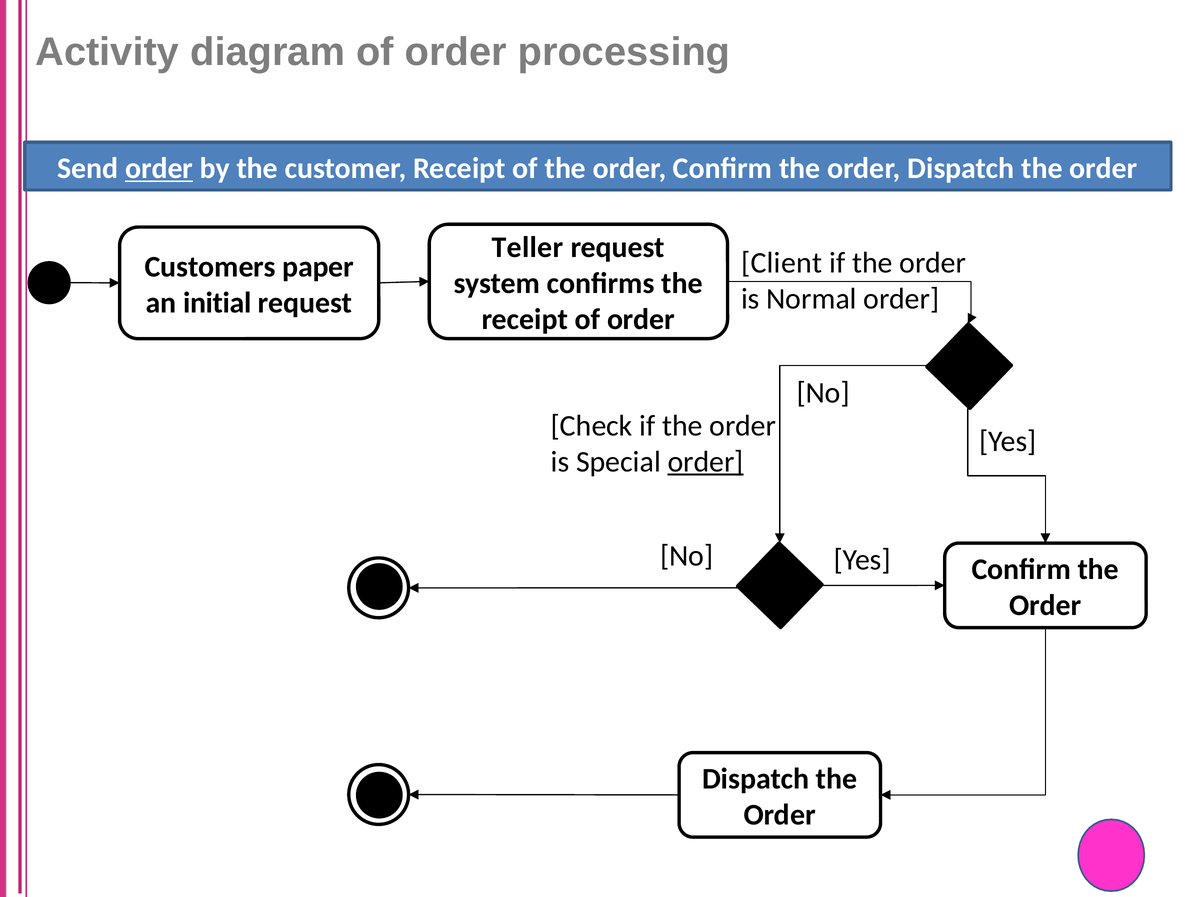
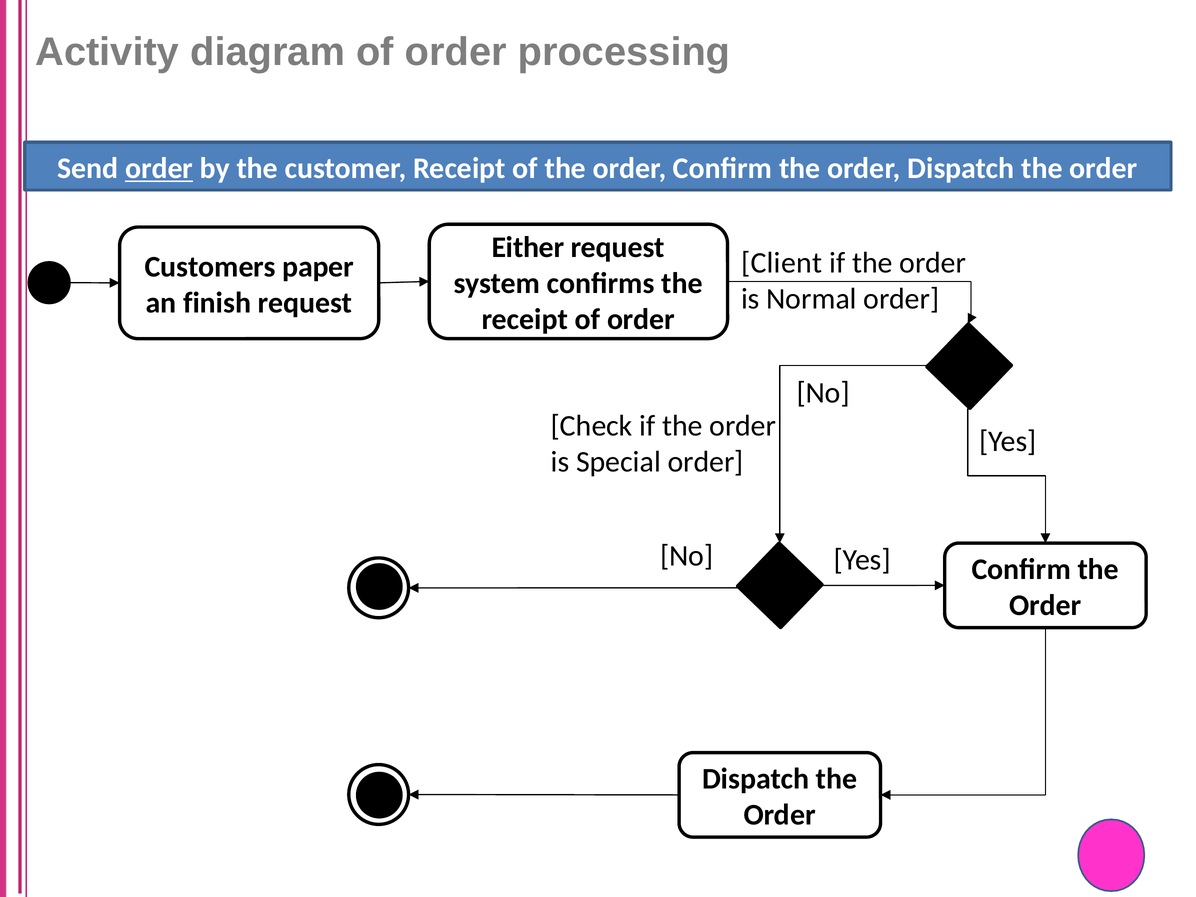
Teller: Teller -> Either
initial: initial -> finish
order at (706, 462) underline: present -> none
